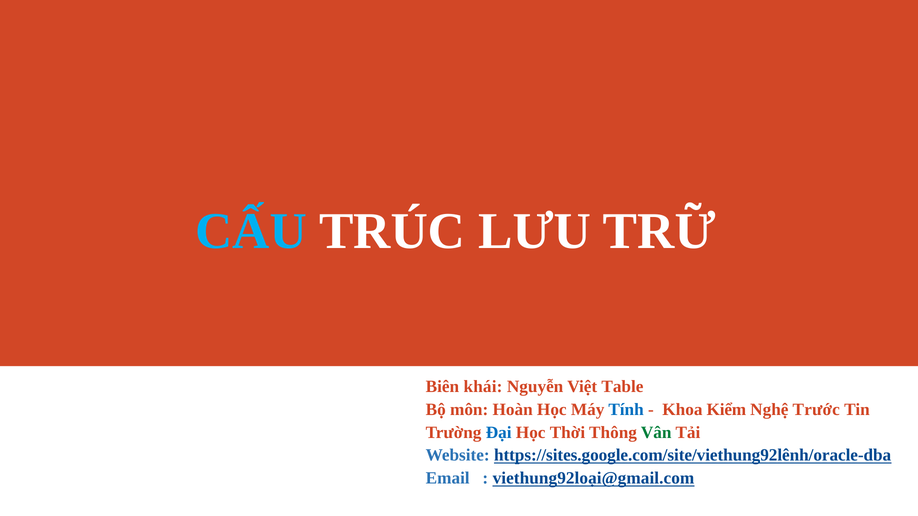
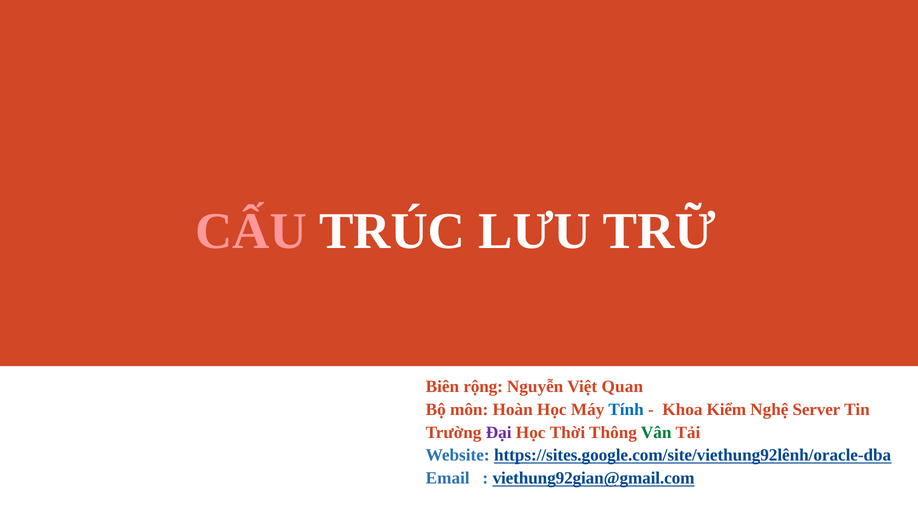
CẤU colour: light blue -> pink
khái: khái -> rộng
Table: Table -> Quan
Trước: Trước -> Server
Đại colour: blue -> purple
viethung92loại@gmail.com: viethung92loại@gmail.com -> viethung92gian@gmail.com
